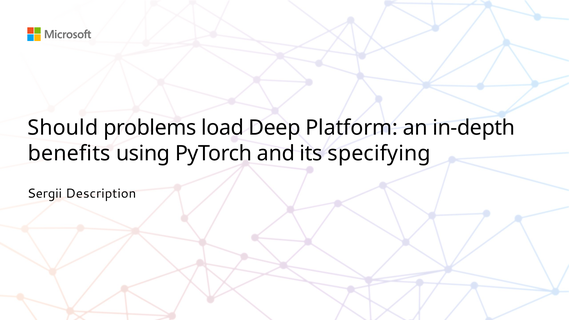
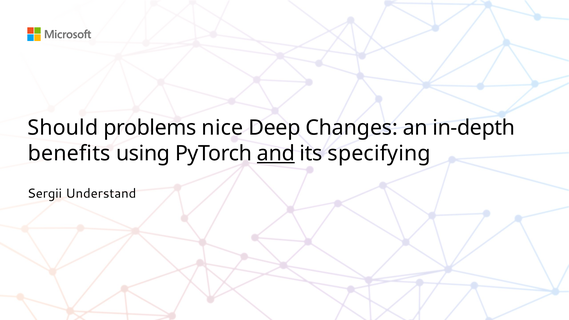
load: load -> nice
Platform: Platform -> Changes
and underline: none -> present
Description: Description -> Understand
